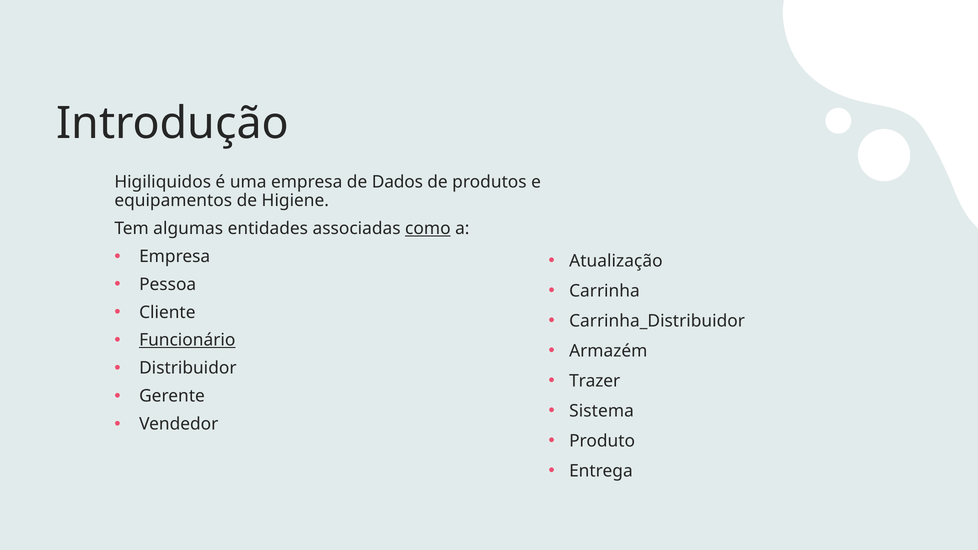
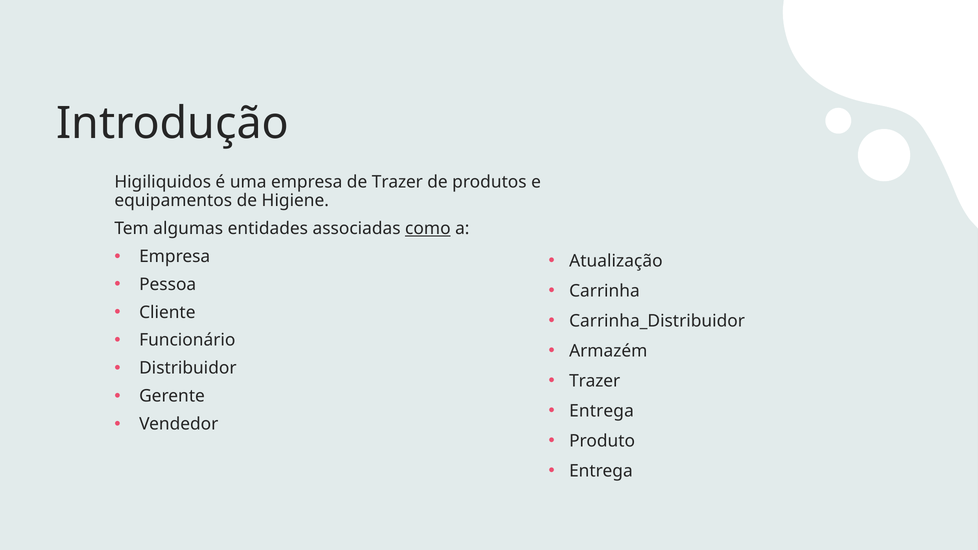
de Dados: Dados -> Trazer
Funcionário underline: present -> none
Sistema at (602, 411): Sistema -> Entrega
